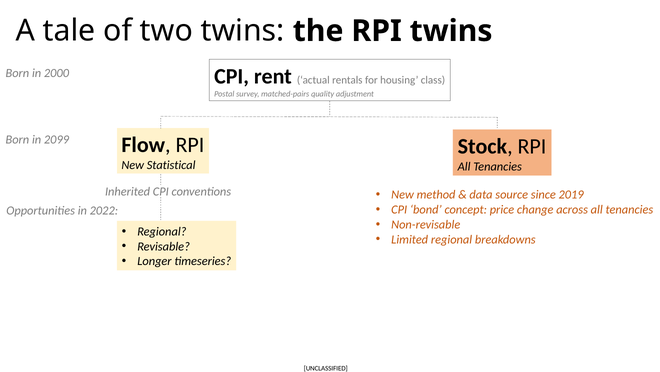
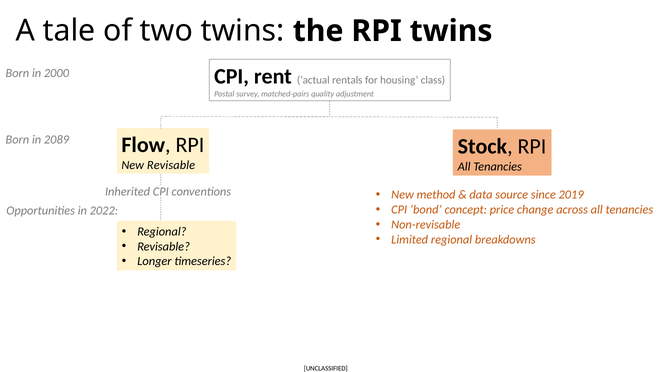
2099: 2099 -> 2089
New Statistical: Statistical -> Revisable
